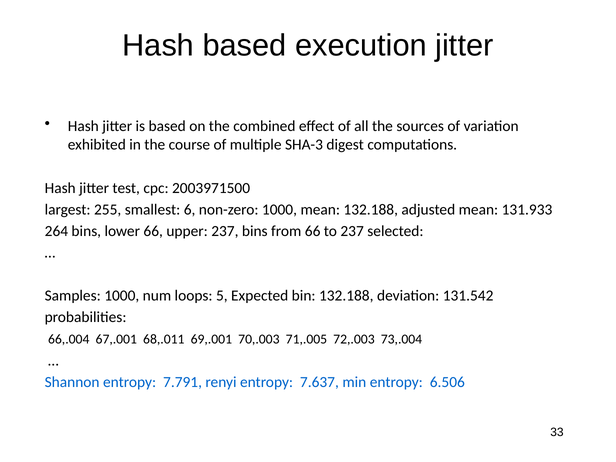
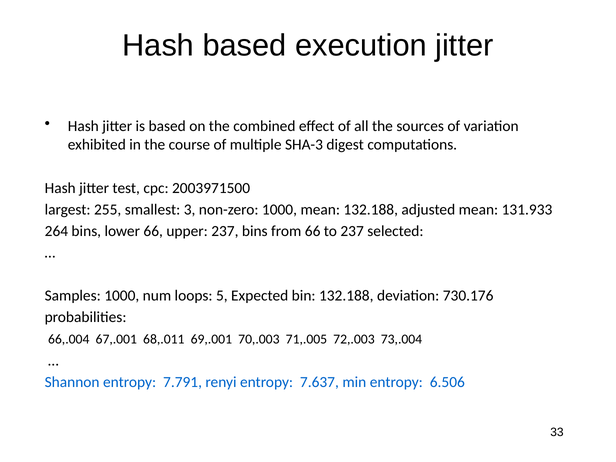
6: 6 -> 3
131.542: 131.542 -> 730.176
